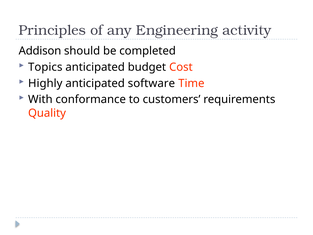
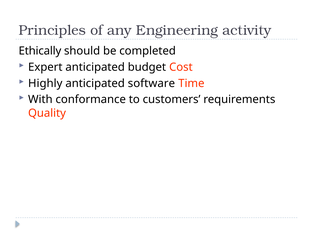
Addison: Addison -> Ethically
Topics: Topics -> Expert
